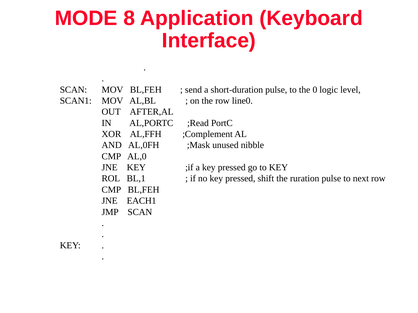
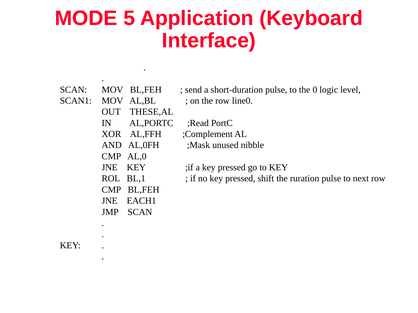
8: 8 -> 5
AFTER,AL: AFTER,AL -> THESE,AL
